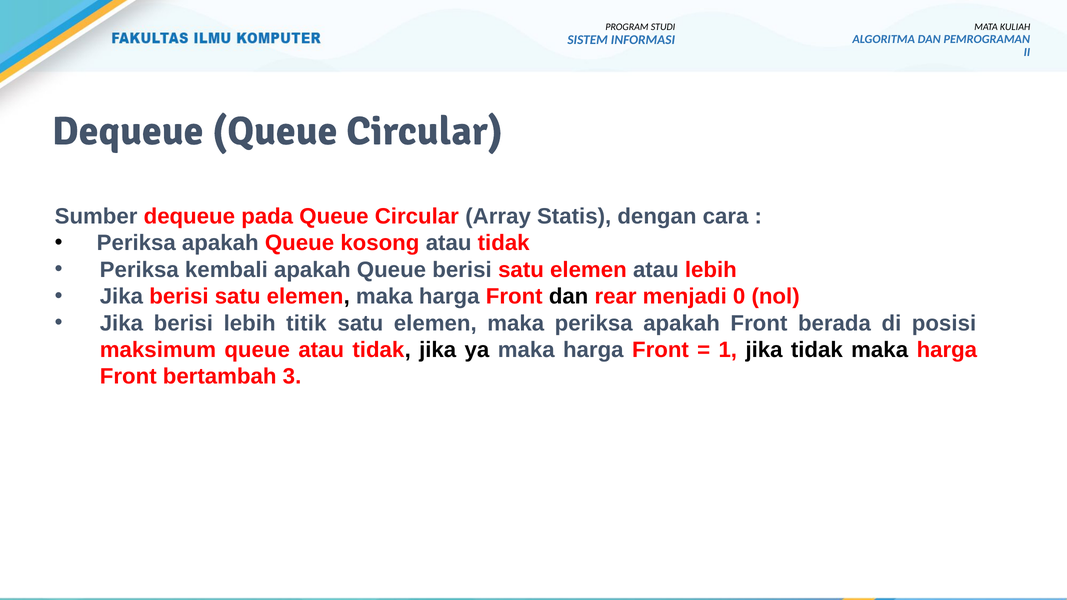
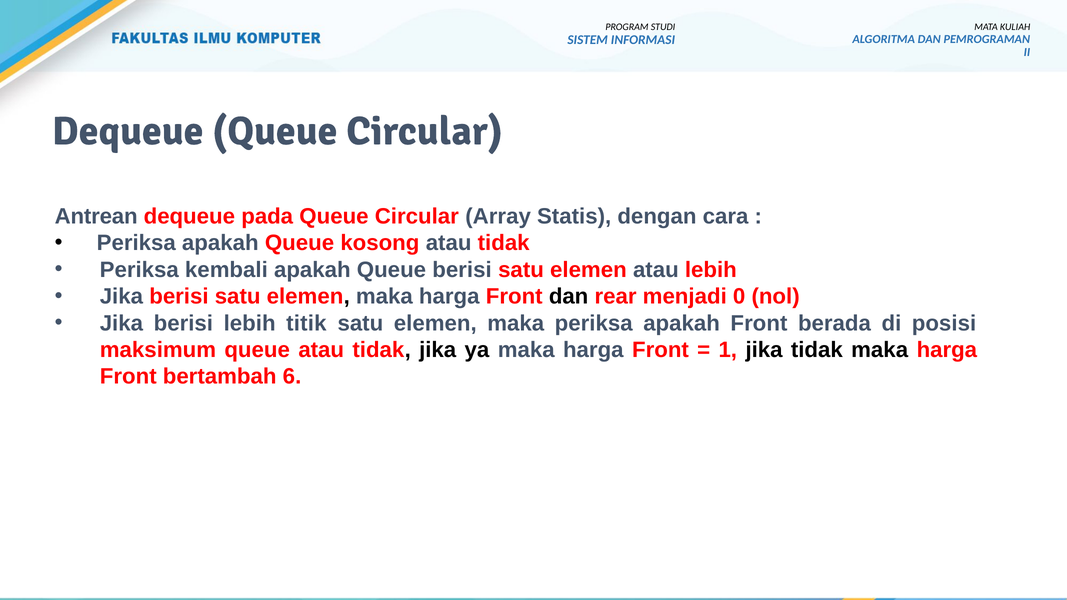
Sumber: Sumber -> Antrean
3: 3 -> 6
